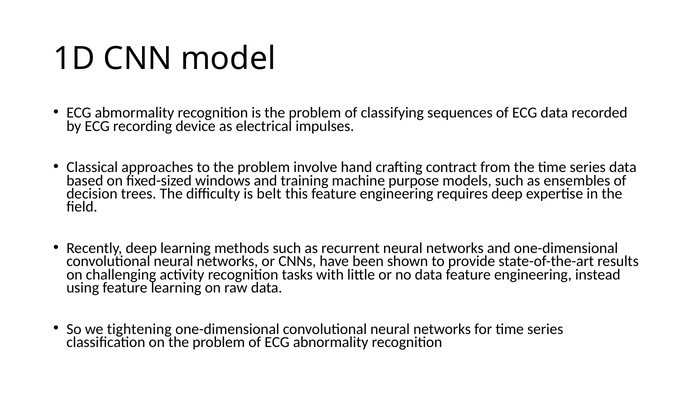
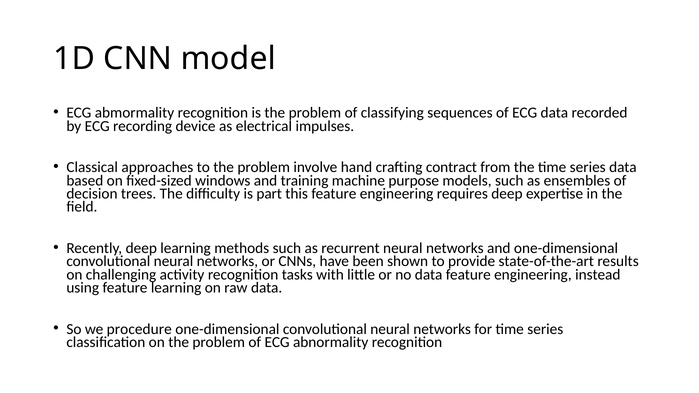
belt: belt -> part
tightening: tightening -> procedure
